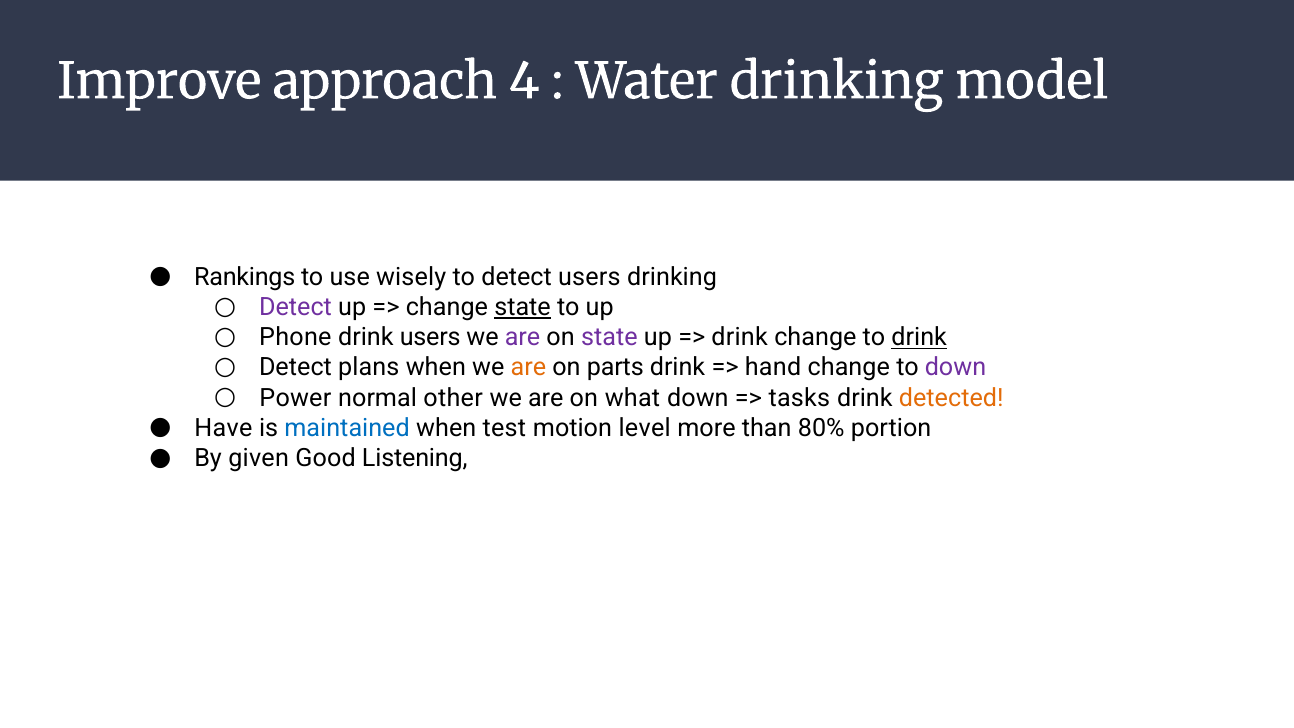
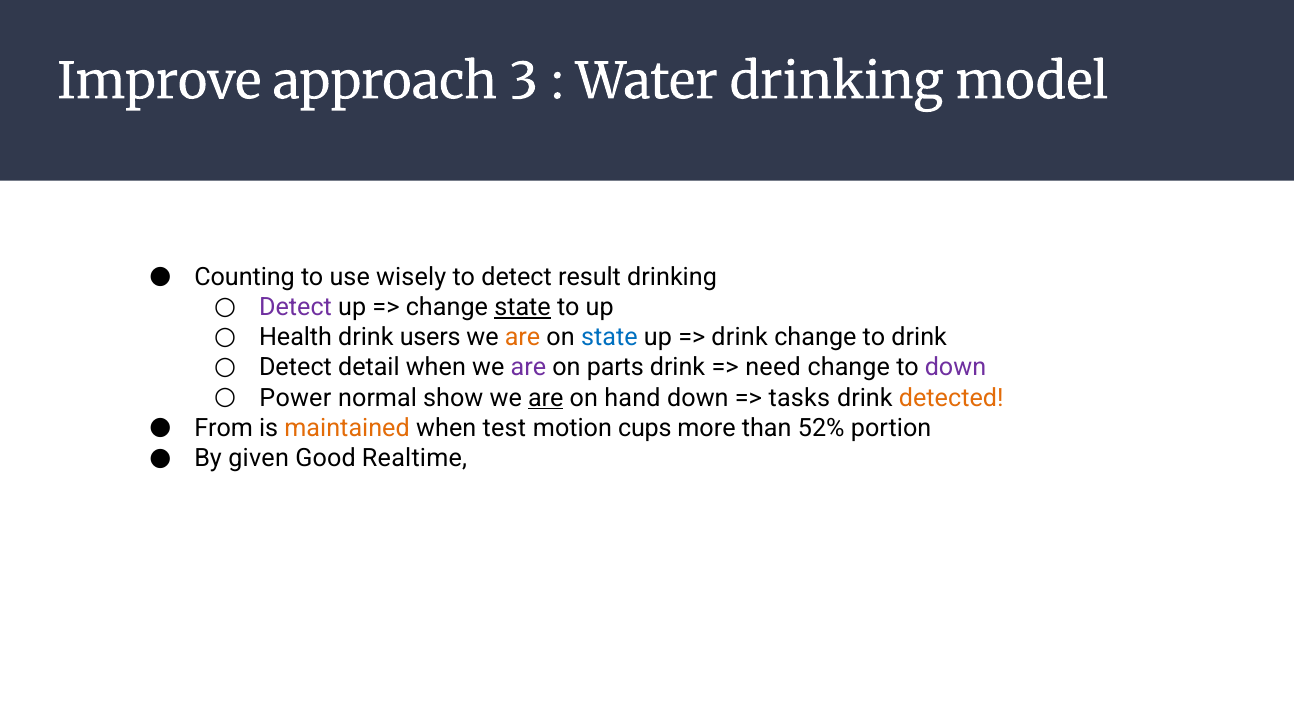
4: 4 -> 3
Rankings: Rankings -> Counting
detect users: users -> result
Phone: Phone -> Health
are at (523, 337) colour: purple -> orange
state at (609, 337) colour: purple -> blue
drink at (919, 337) underline: present -> none
plans: plans -> detail
are at (528, 368) colour: orange -> purple
hand: hand -> need
other: other -> show
are at (546, 398) underline: none -> present
what: what -> hand
Have: Have -> From
maintained colour: blue -> orange
level: level -> cups
80%: 80% -> 52%
Listening: Listening -> Realtime
